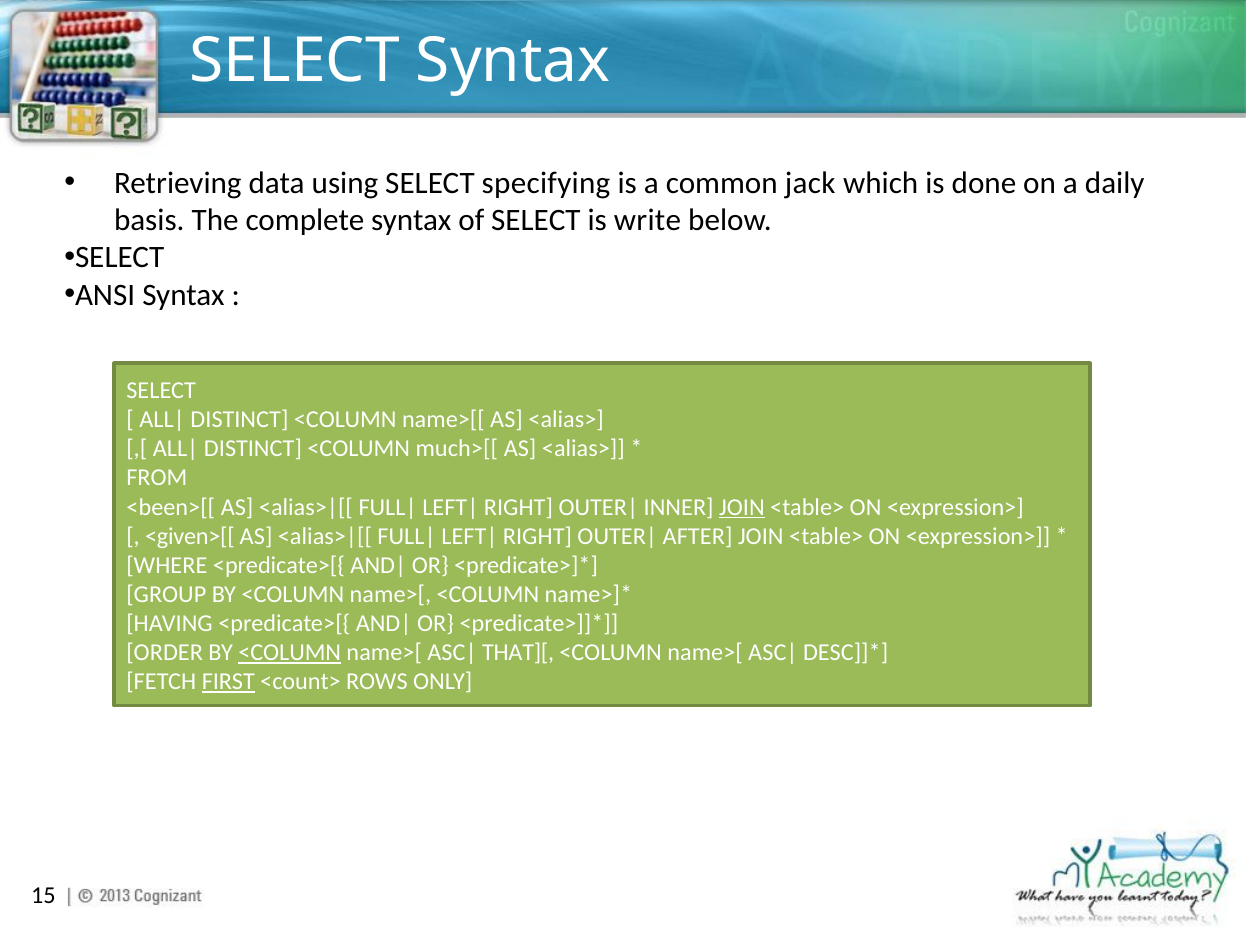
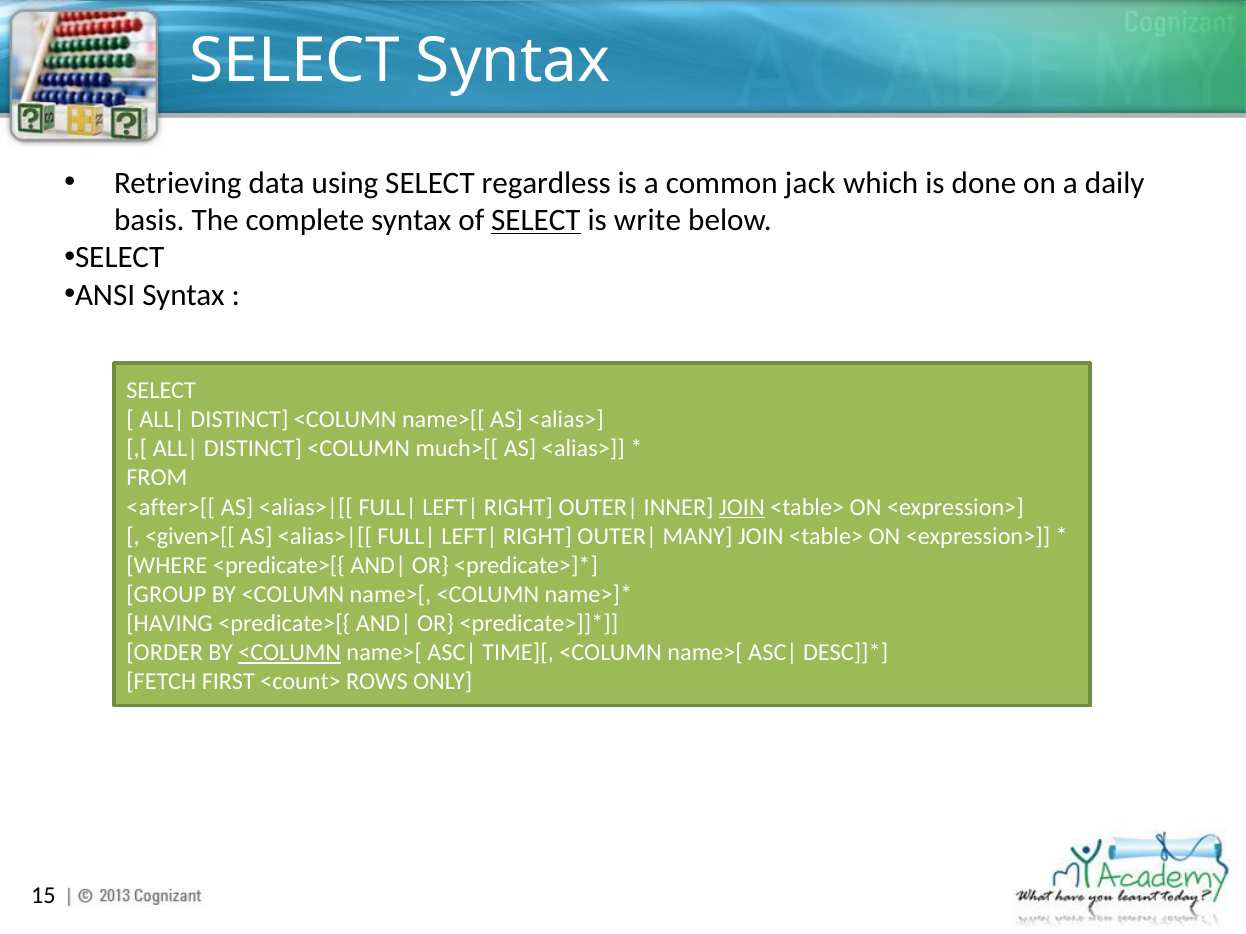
specifying: specifying -> regardless
SELECT at (536, 220) underline: none -> present
<been>[[: <been>[[ -> <after>[[
AFTER: AFTER -> MANY
THAT][: THAT][ -> TIME][
FIRST underline: present -> none
